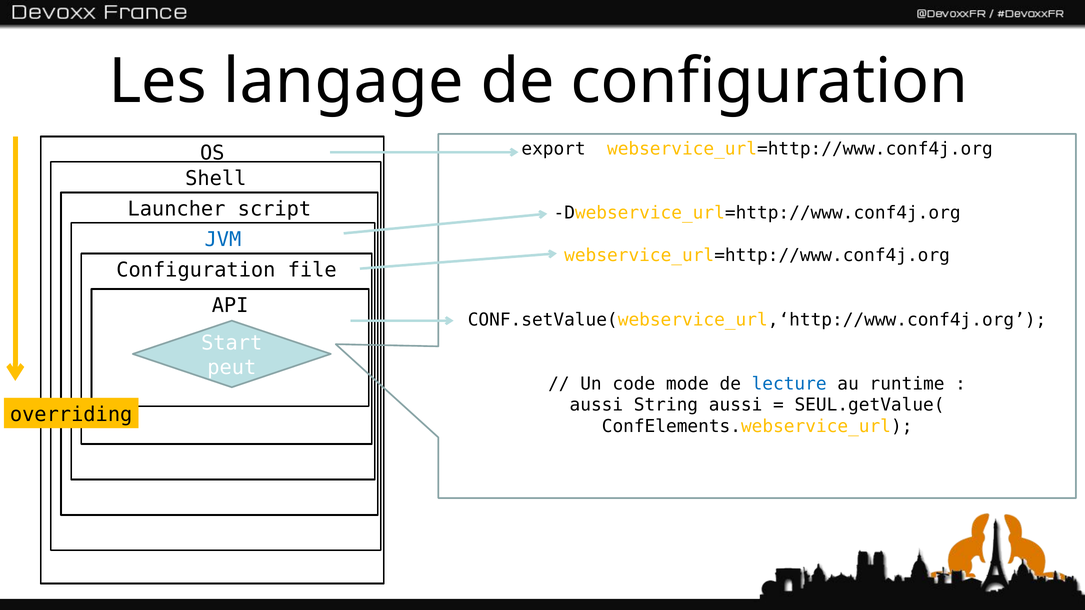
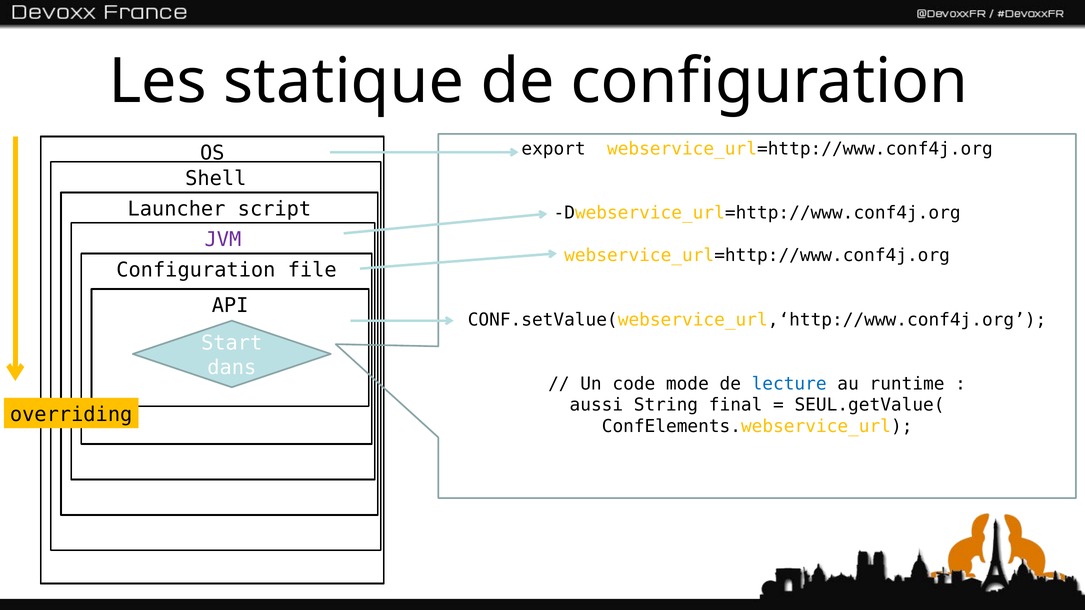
langage: langage -> statique
JVM colour: blue -> purple
peut: peut -> dans
String aussi: aussi -> final
